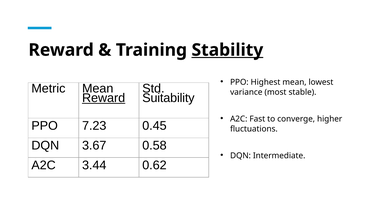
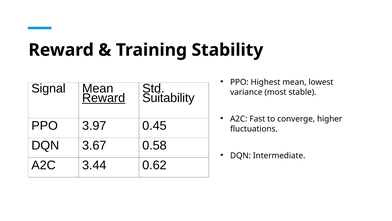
Stability underline: present -> none
Metric: Metric -> Signal
7.23: 7.23 -> 3.97
